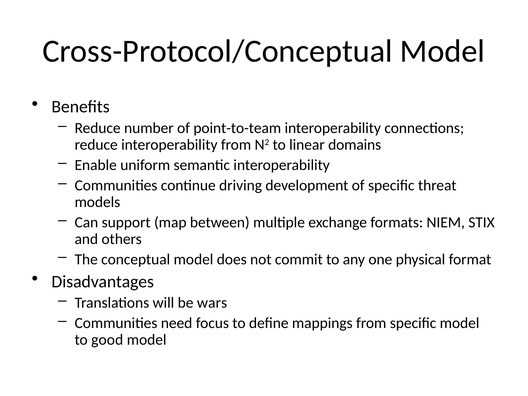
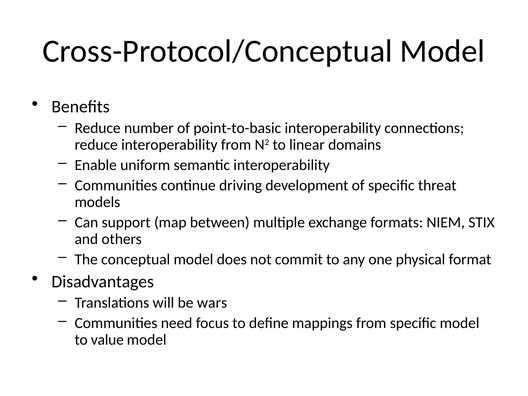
point-to-team: point-to-team -> point-to-basic
good: good -> value
